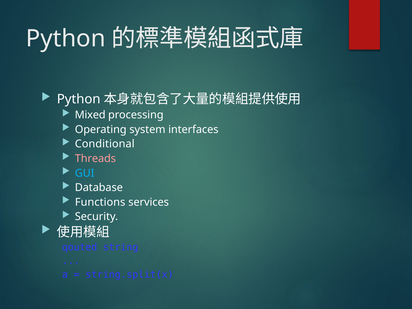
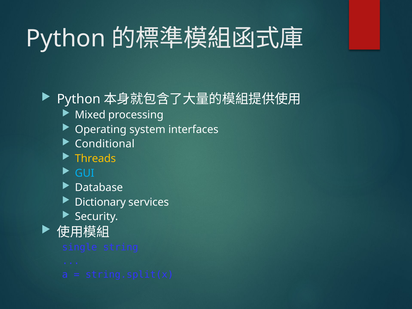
Threads colour: pink -> yellow
Functions: Functions -> Dictionary
qouted: qouted -> single
